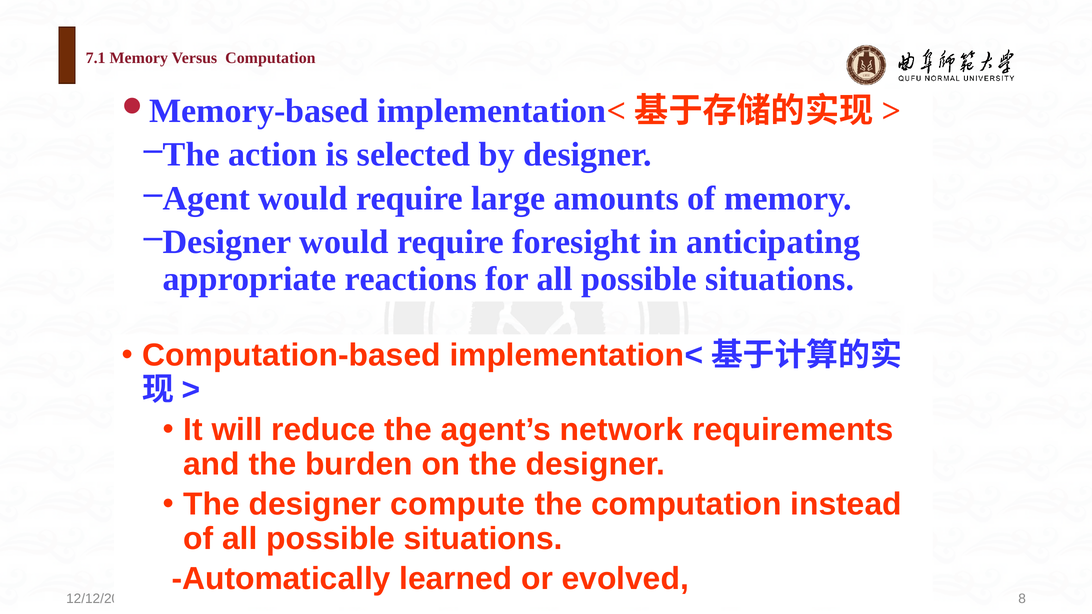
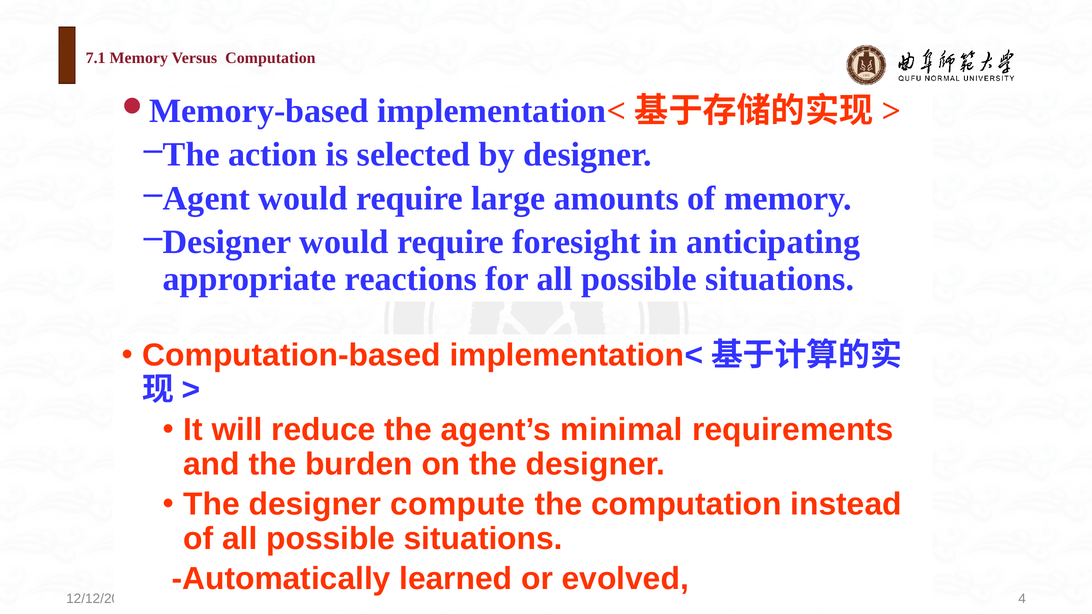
network: network -> minimal
8: 8 -> 4
